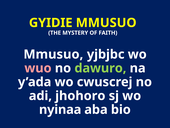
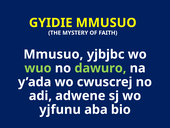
wuo colour: pink -> light green
jhohoro: jhohoro -> adwene
nyinaa: nyinaa -> yjfunu
